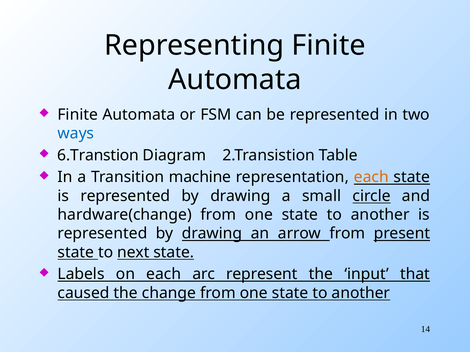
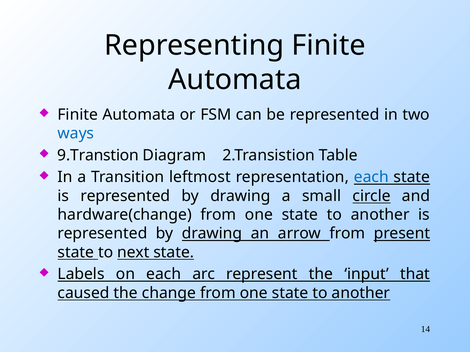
6.Transtion: 6.Transtion -> 9.Transtion
machine: machine -> leftmost
each at (371, 177) colour: orange -> blue
